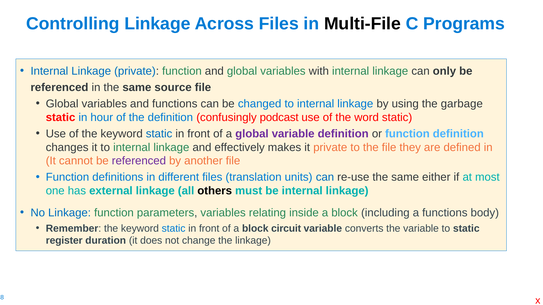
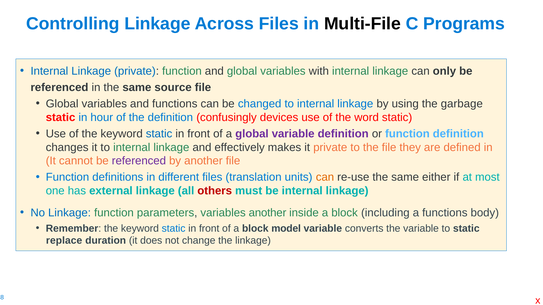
podcast: podcast -> devices
can at (325, 178) colour: blue -> orange
others colour: black -> red
variables relating: relating -> another
circuit: circuit -> model
register: register -> replace
